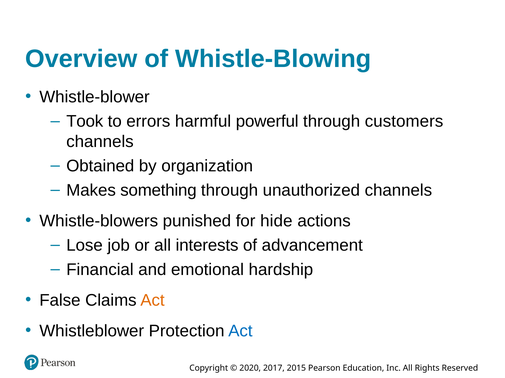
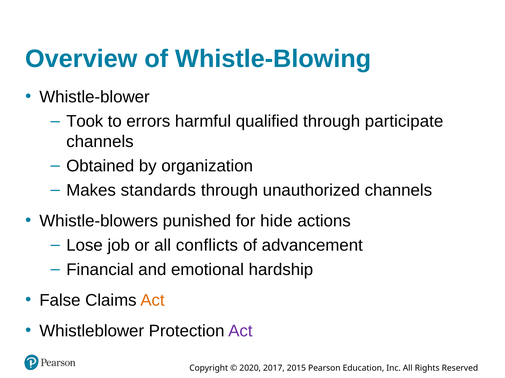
powerful: powerful -> qualified
customers: customers -> participate
something: something -> standards
interests: interests -> conflicts
Act at (240, 332) colour: blue -> purple
